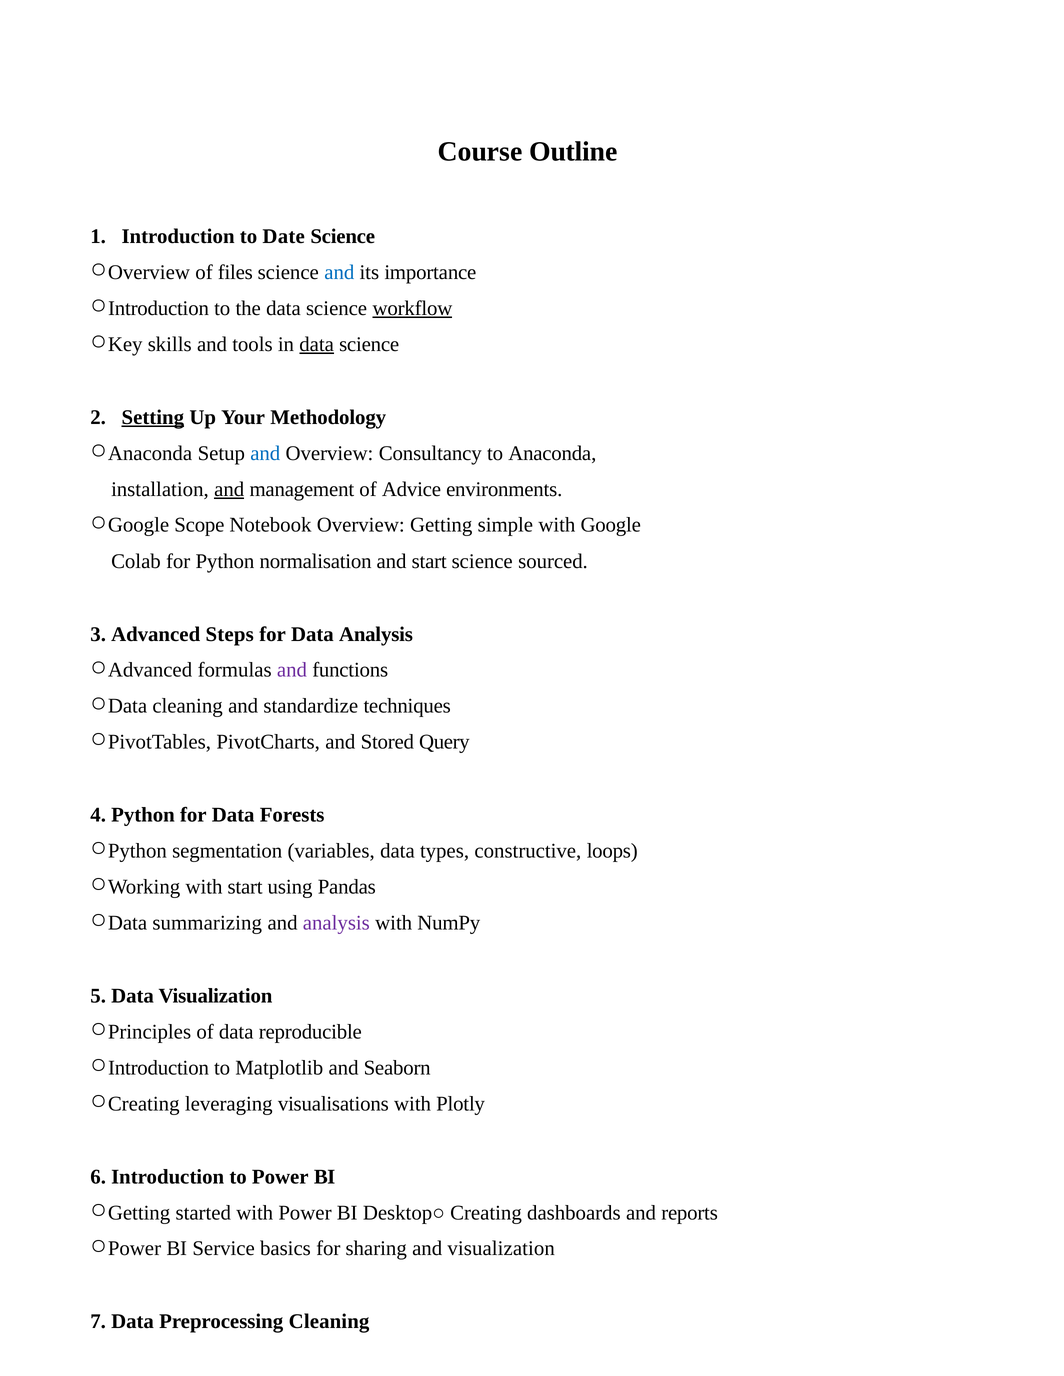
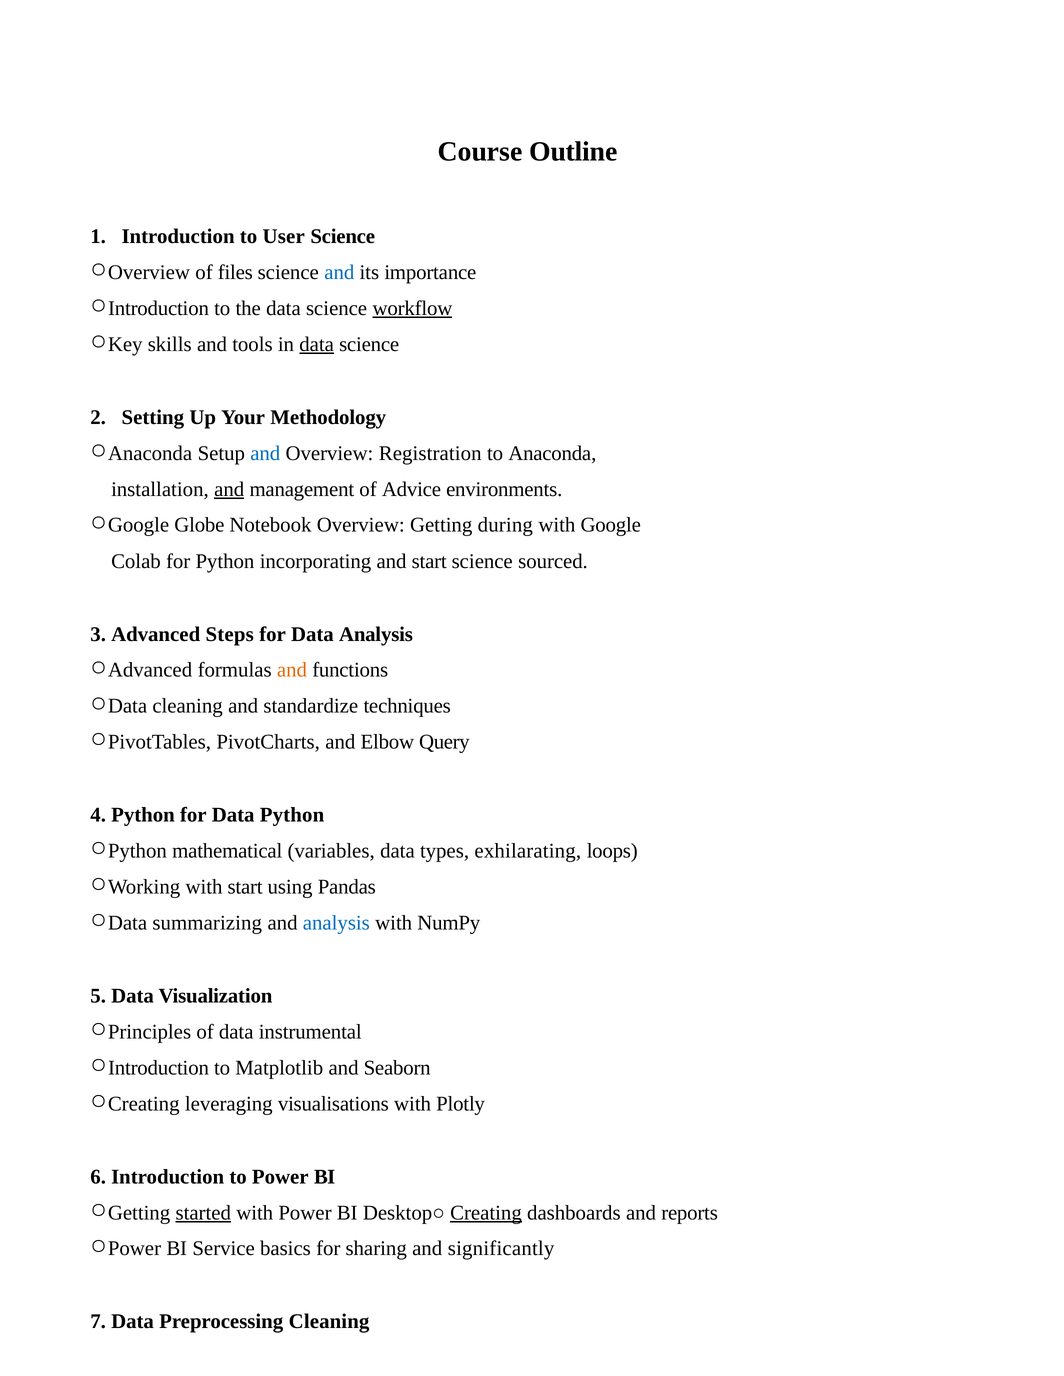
Date: Date -> User
Setting underline: present -> none
Consultancy: Consultancy -> Registration
Scope: Scope -> Globe
simple: simple -> during
normalisation: normalisation -> incorporating
and at (292, 670) colour: purple -> orange
Stored: Stored -> Elbow
Data Forests: Forests -> Python
segmentation: segmentation -> mathematical
constructive: constructive -> exhilarating
analysis at (336, 923) colour: purple -> blue
reproducible: reproducible -> instrumental
started underline: none -> present
Creating underline: none -> present
and visualization: visualization -> significantly
